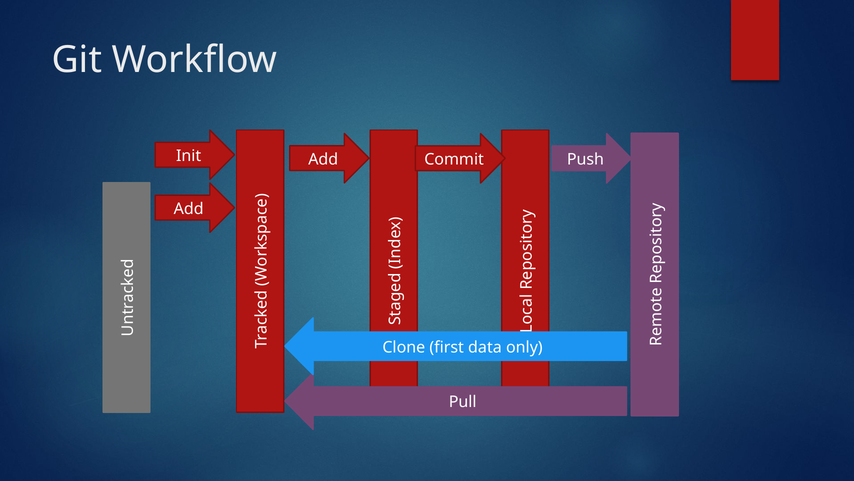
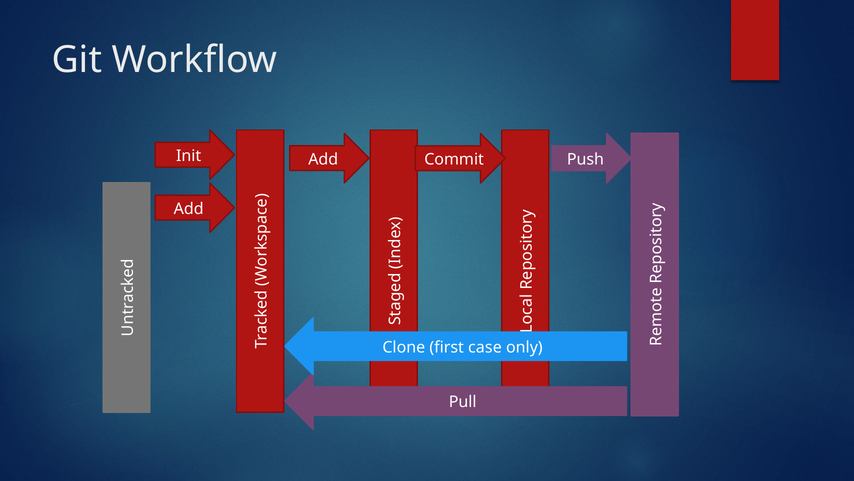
data: data -> case
